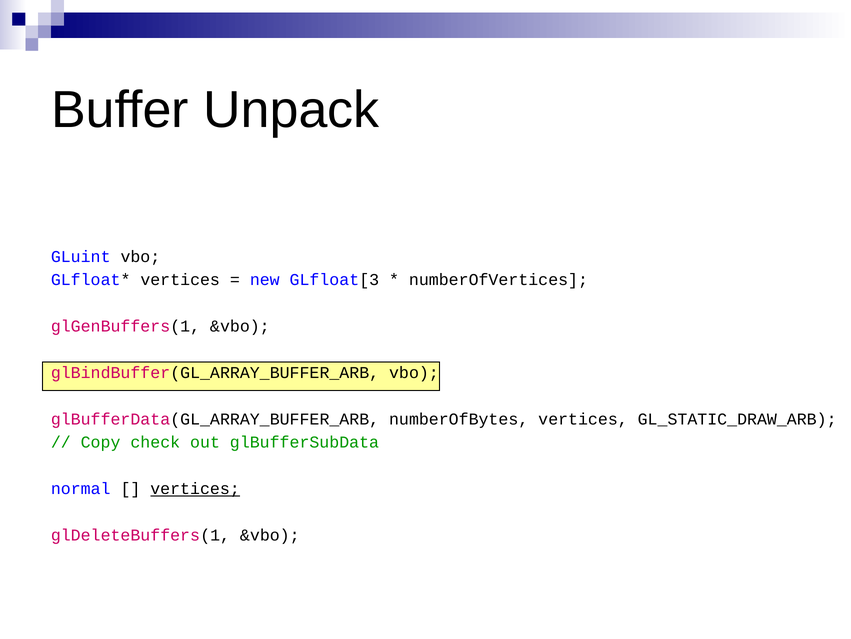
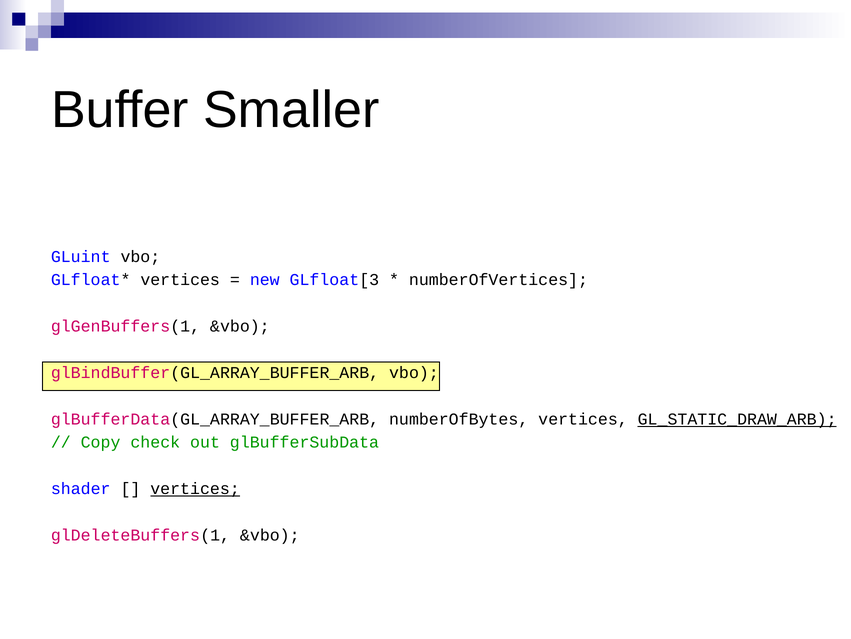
Unpack: Unpack -> Smaller
GL_STATIC_DRAW_ARB underline: none -> present
normal: normal -> shader
